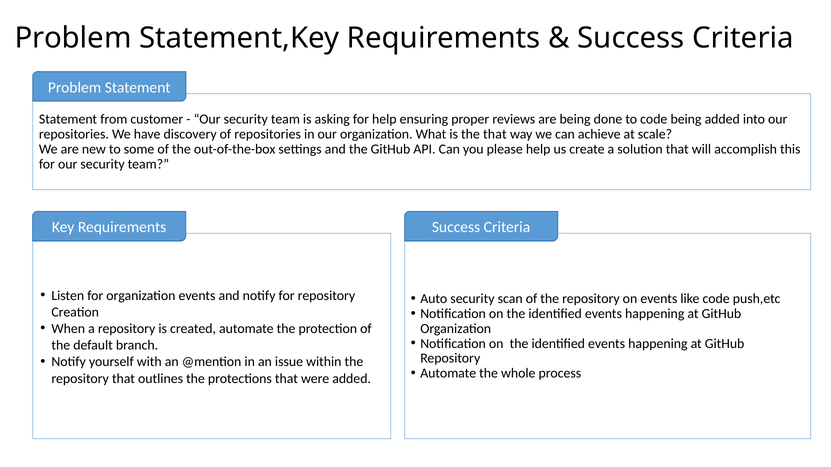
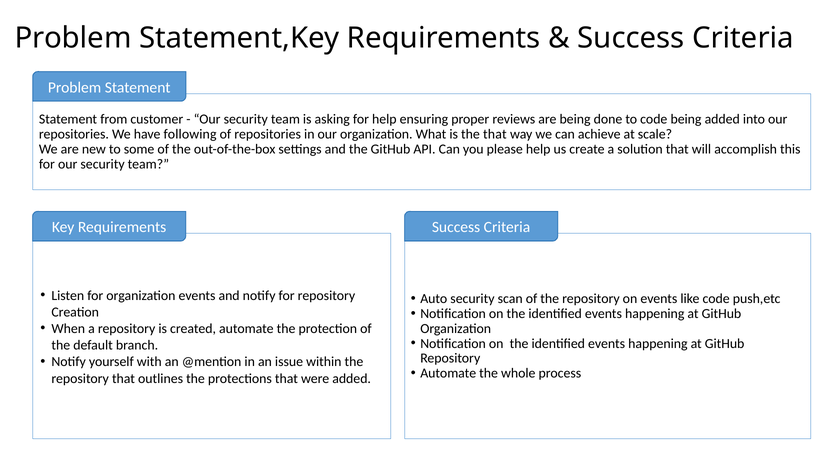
discovery: discovery -> following
